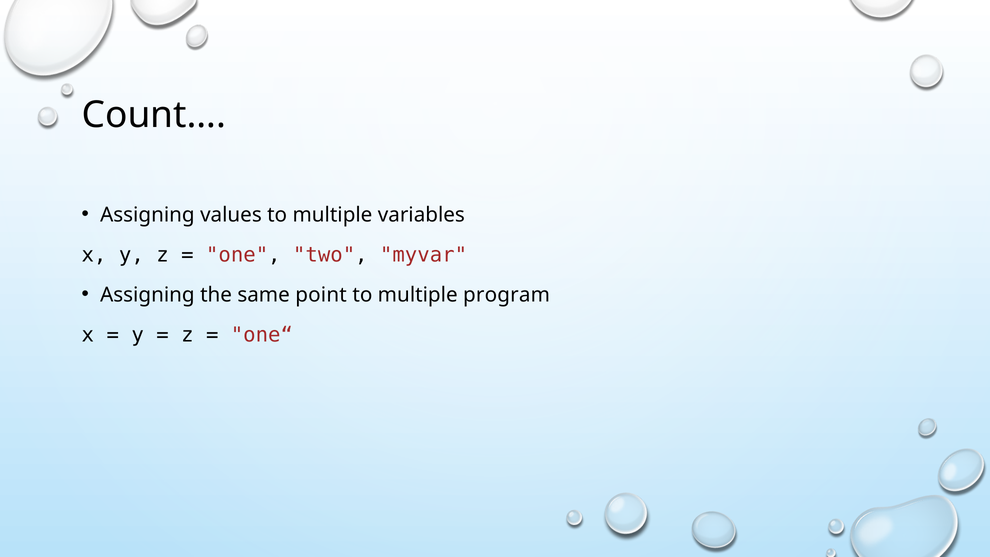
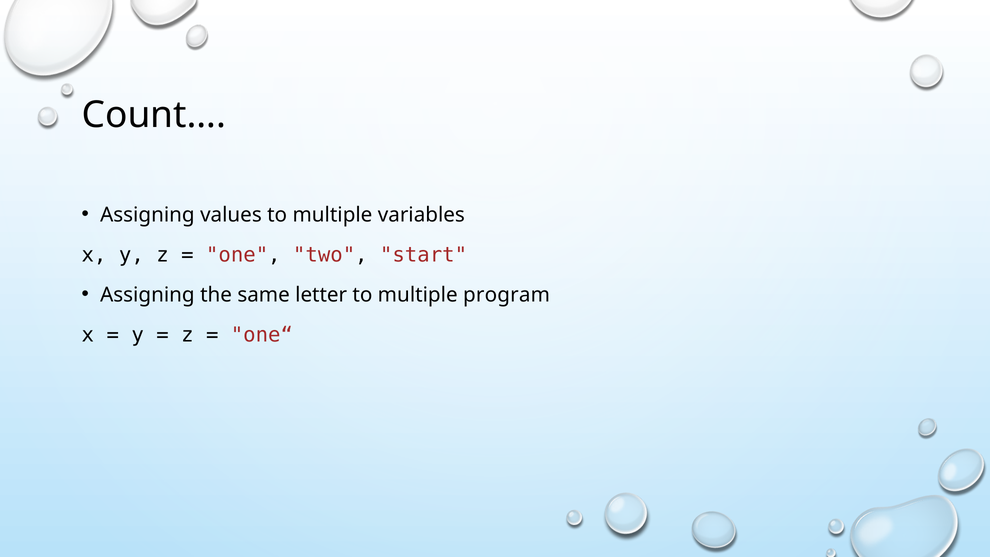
myvar: myvar -> start
point: point -> letter
